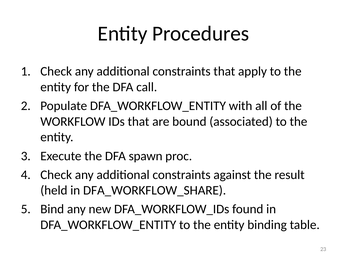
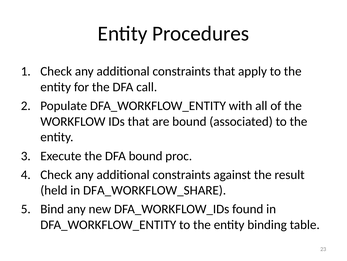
DFA spawn: spawn -> bound
